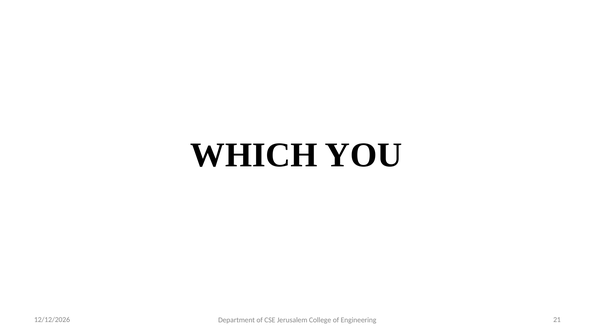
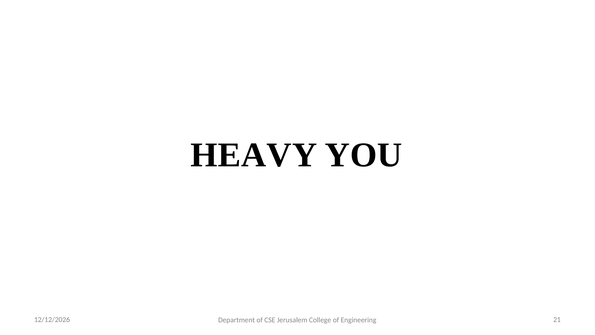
WHICH: WHICH -> HEAVY
